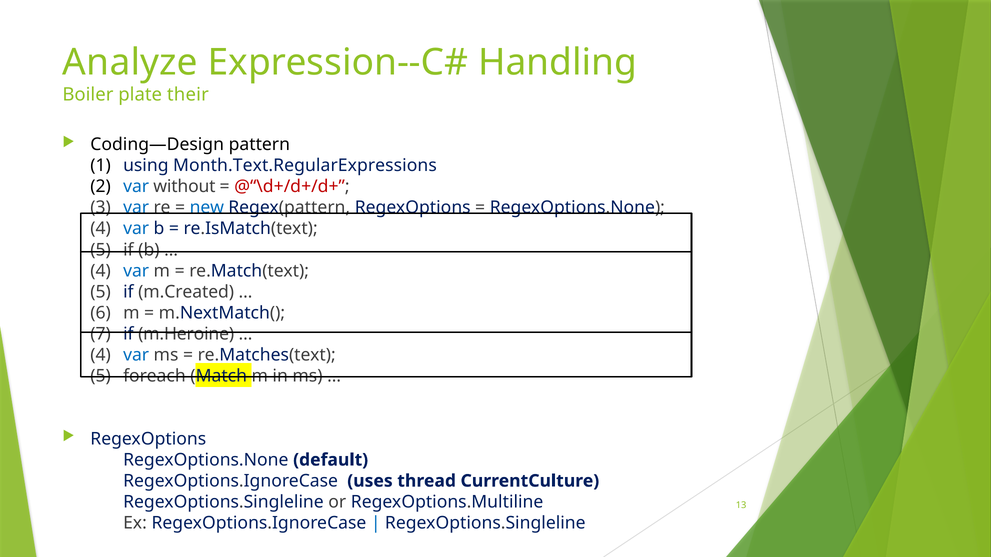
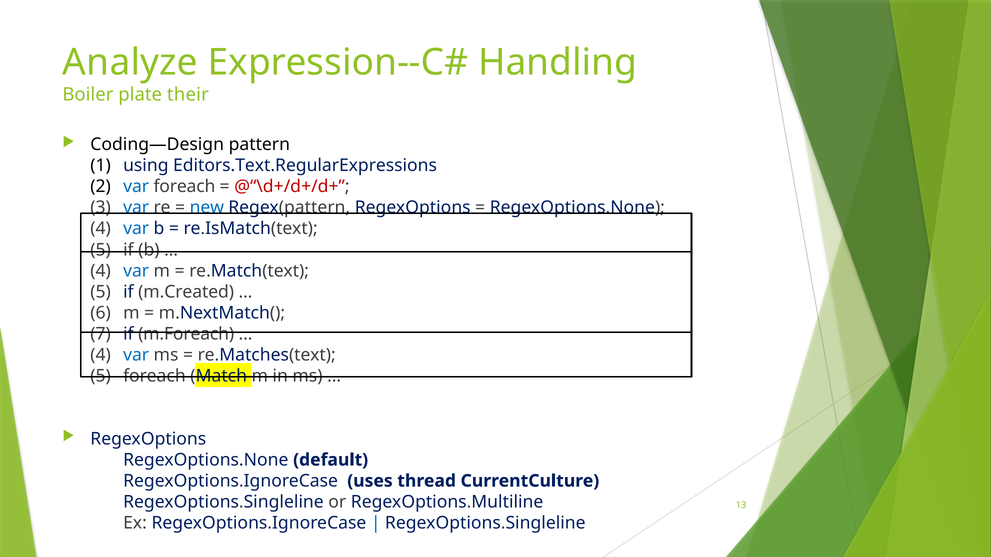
Month.Text.RegularExpressions: Month.Text.RegularExpressions -> Editors.Text.RegularExpressions
var without: without -> foreach
m.Heroine: m.Heroine -> m.Foreach
